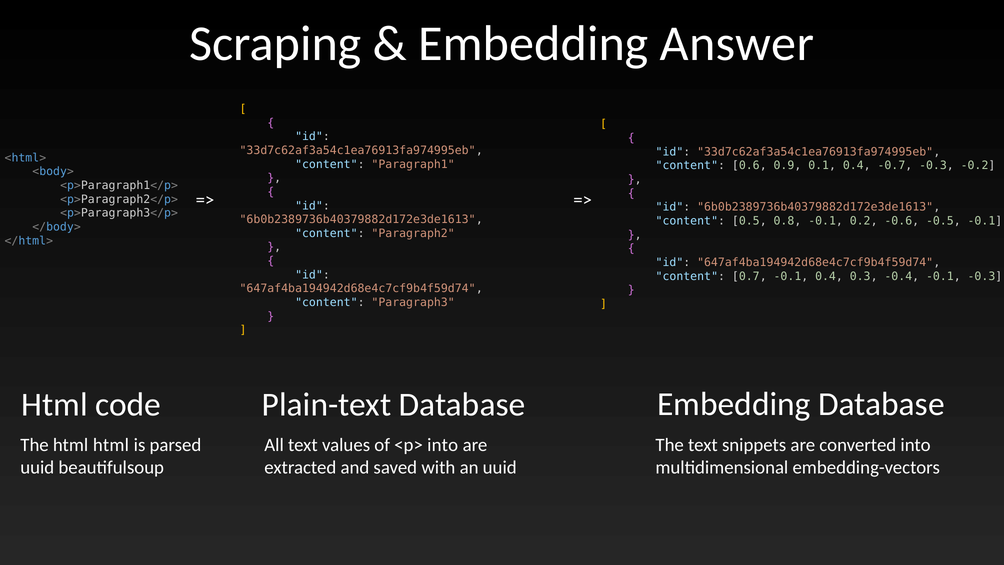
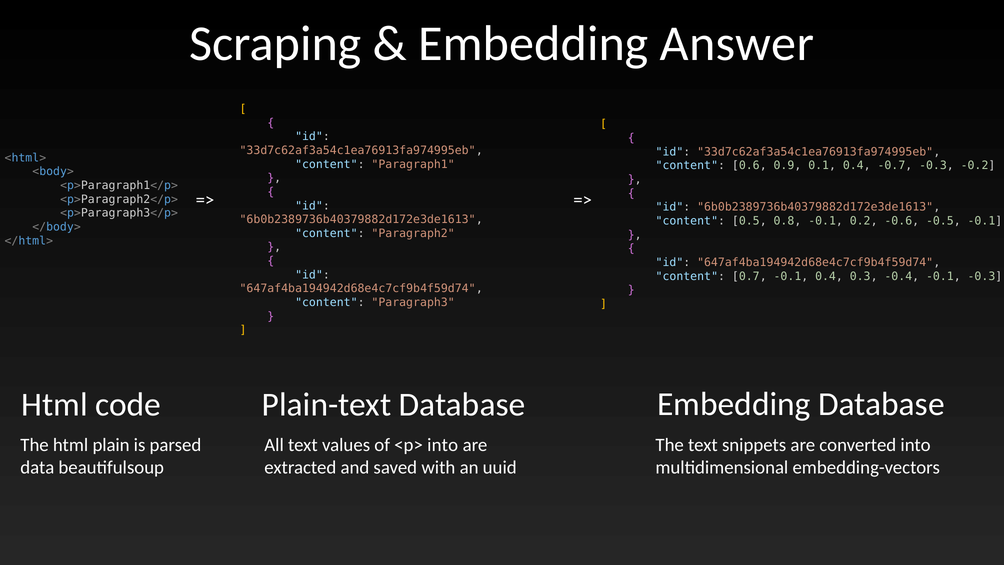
html html: html -> plain
uuid at (37, 467): uuid -> data
